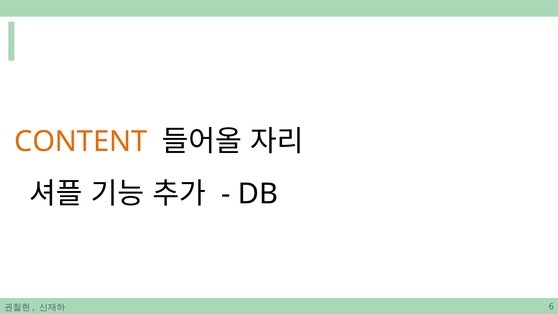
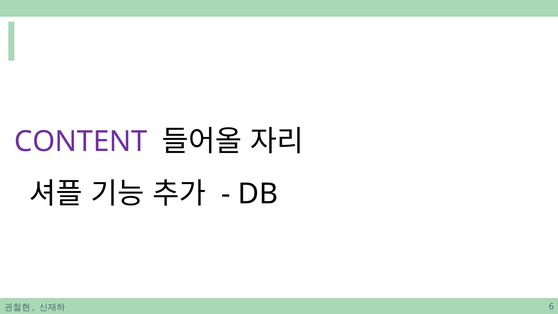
CONTENT colour: orange -> purple
